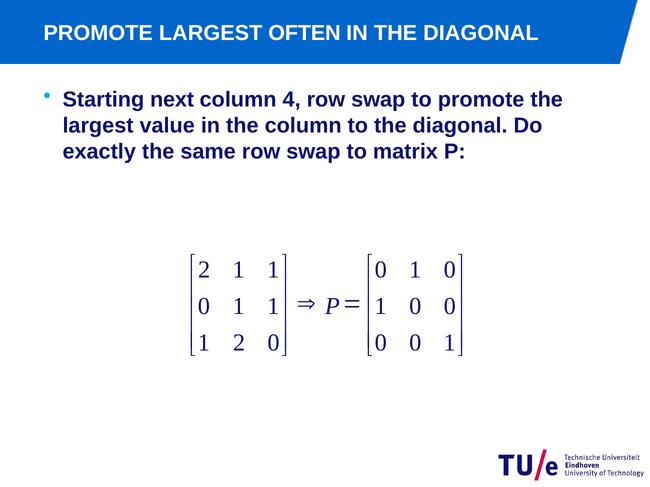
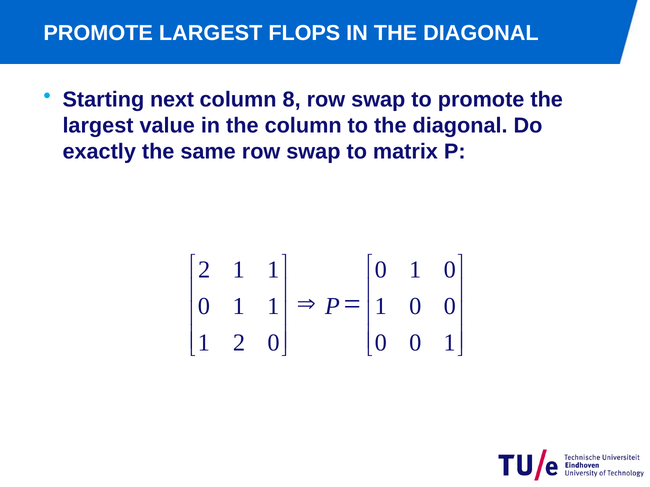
OFTEN: OFTEN -> FLOPS
4: 4 -> 8
